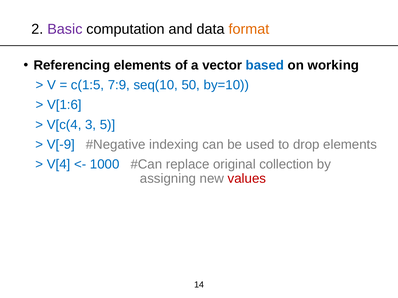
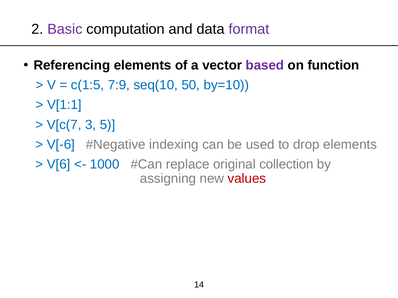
format colour: orange -> purple
based colour: blue -> purple
working: working -> function
V[1:6: V[1:6 -> V[1:1
V[c(4: V[c(4 -> V[c(7
V[-9: V[-9 -> V[-6
V[4: V[4 -> V[6
